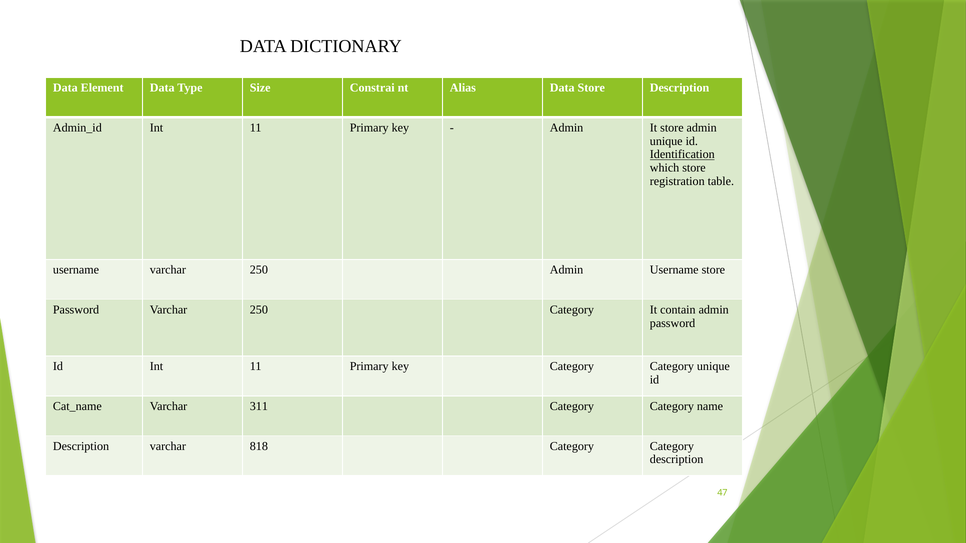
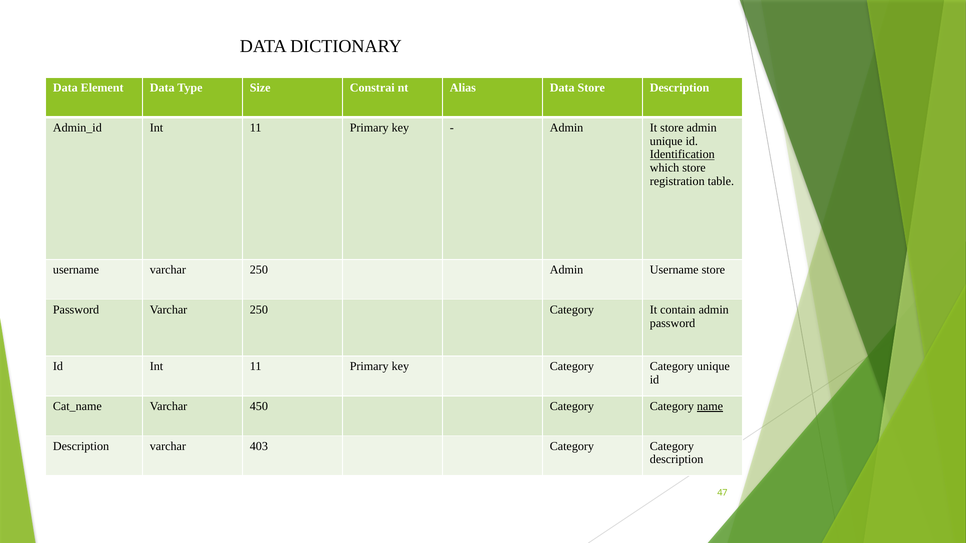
311: 311 -> 450
name underline: none -> present
818: 818 -> 403
